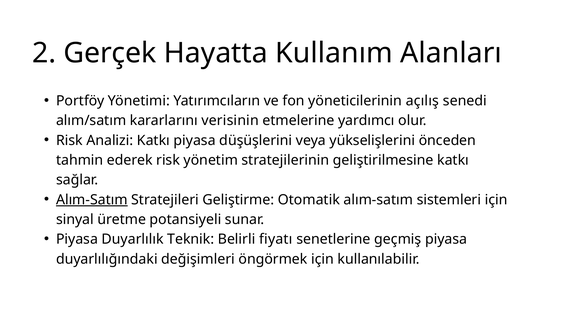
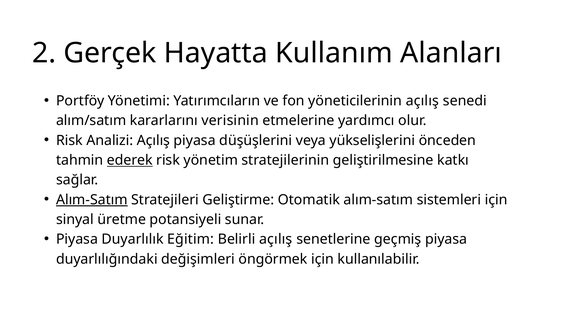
Analizi Katkı: Katkı -> Açılış
ederek underline: none -> present
Teknik: Teknik -> Eğitim
Belirli fiyatı: fiyatı -> açılış
